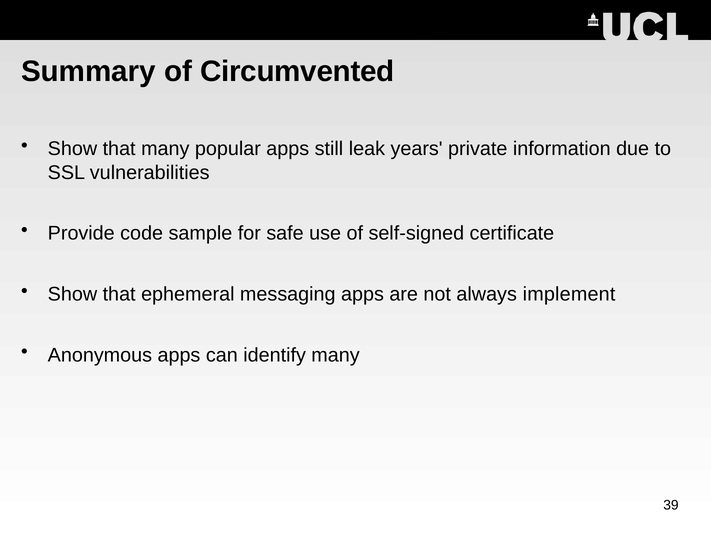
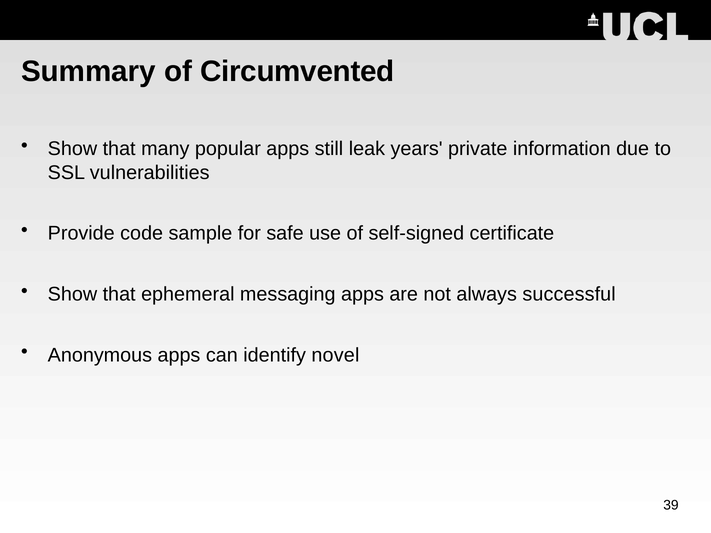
implement: implement -> successful
identify many: many -> novel
